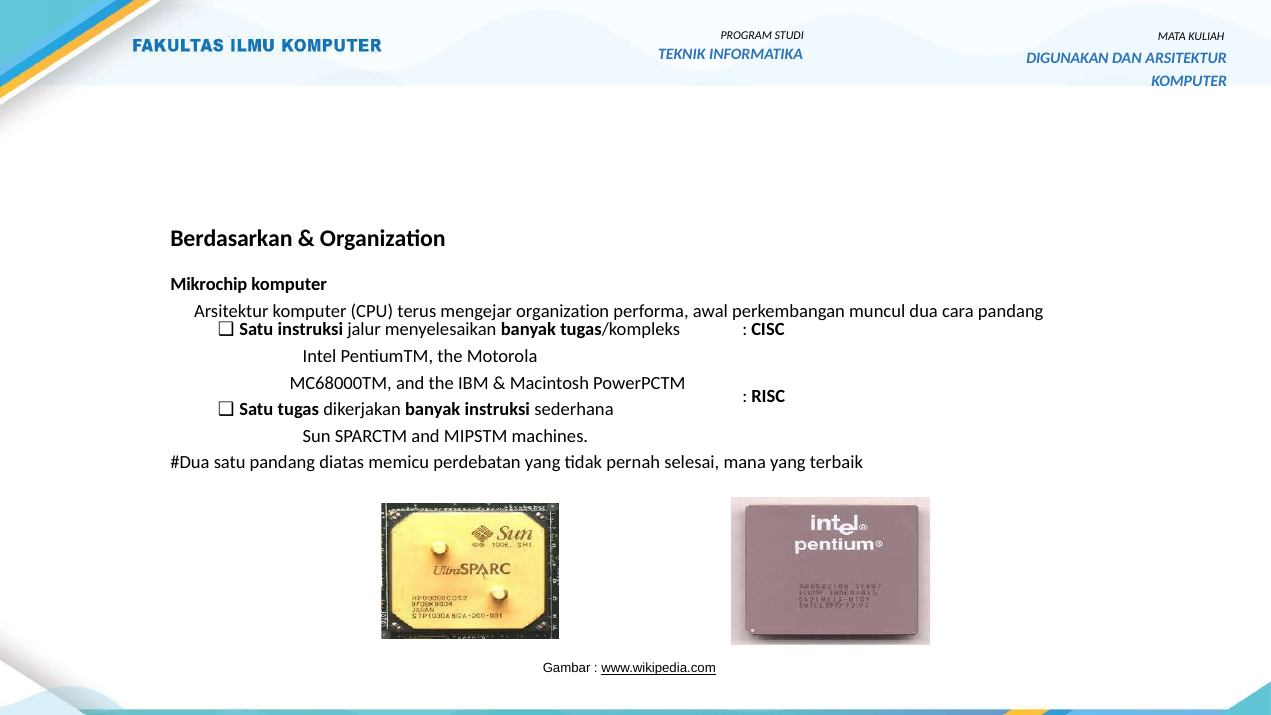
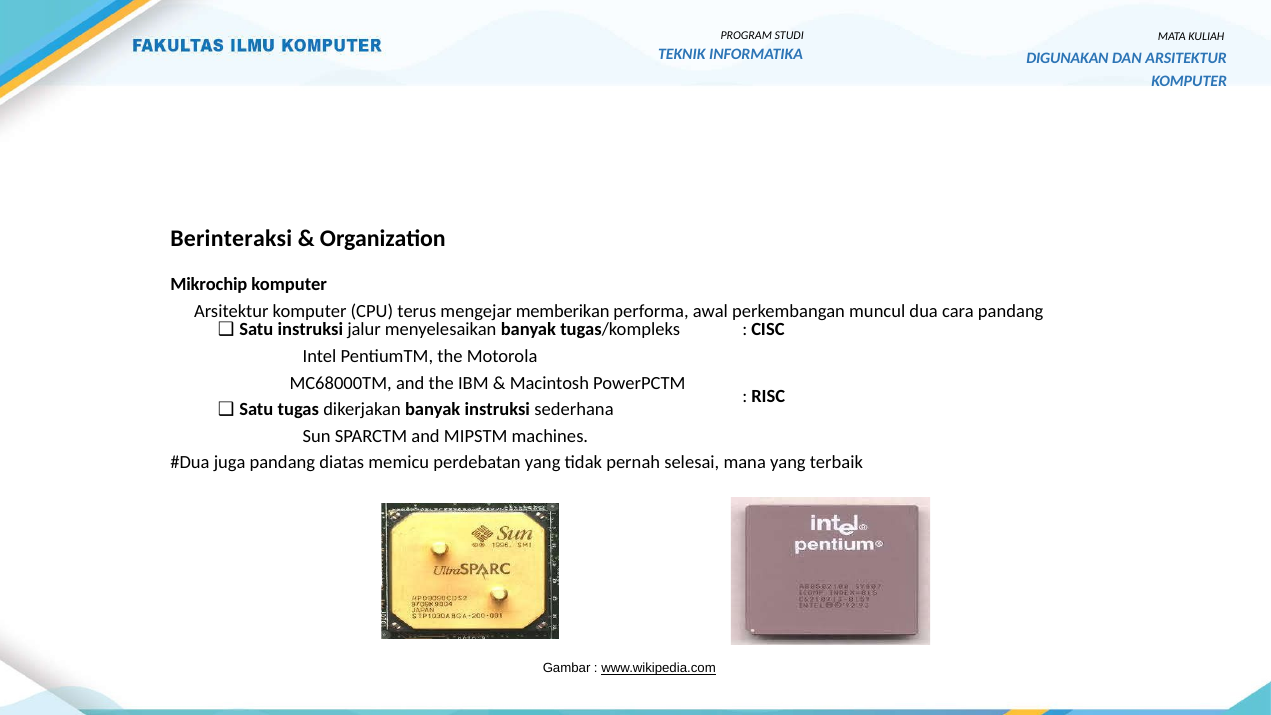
Berdasarkan: Berdasarkan -> Berinteraksi
mengejar organization: organization -> memberikan
satu at (230, 463): satu -> juga
